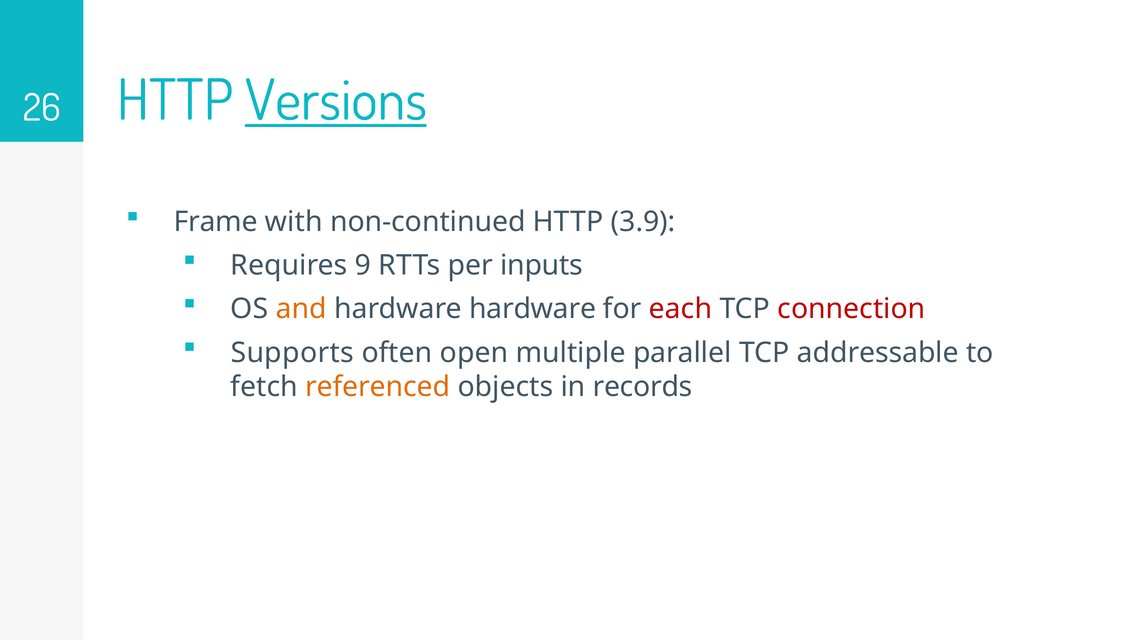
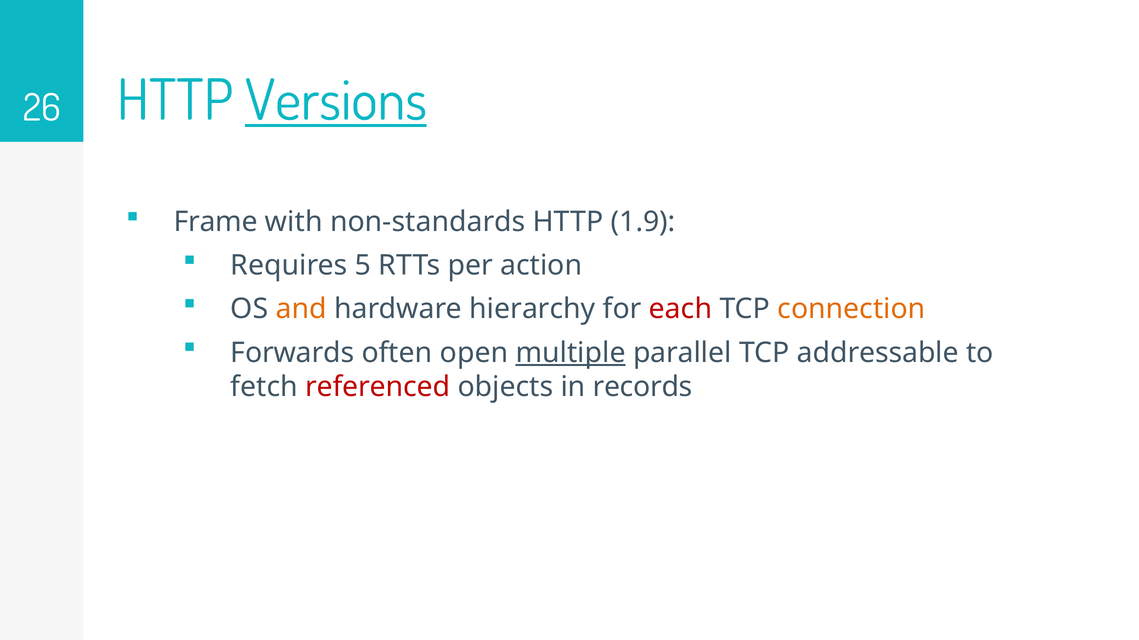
non-continued: non-continued -> non-standards
3.9: 3.9 -> 1.9
9: 9 -> 5
inputs: inputs -> action
hardware hardware: hardware -> hierarchy
connection colour: red -> orange
Supports: Supports -> Forwards
multiple underline: none -> present
referenced colour: orange -> red
